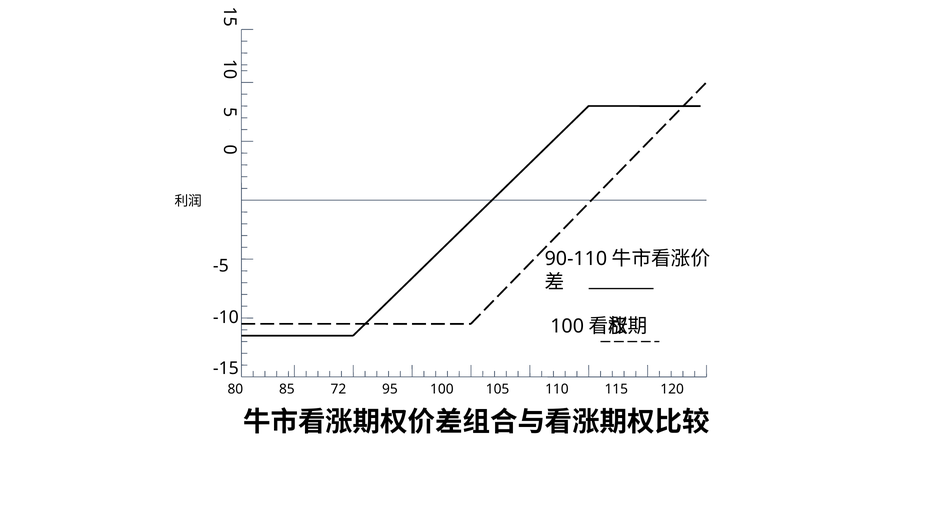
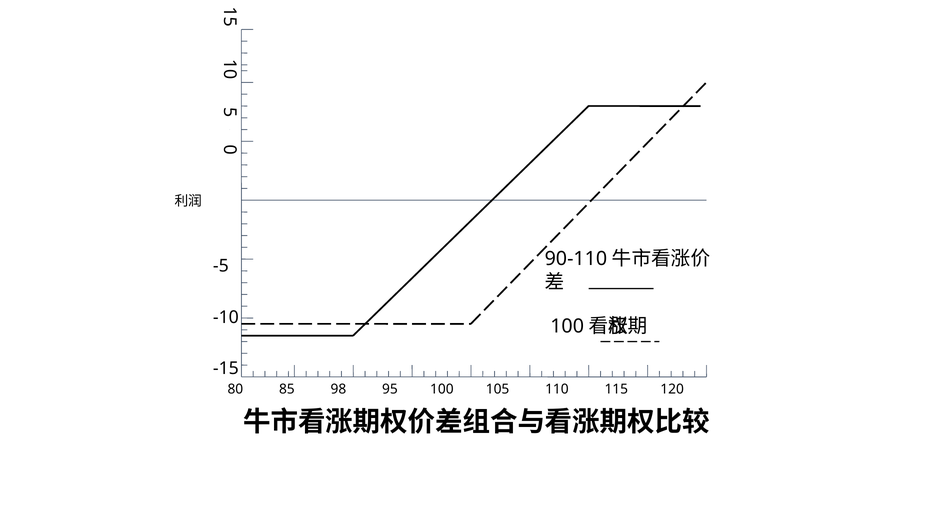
72: 72 -> 98
